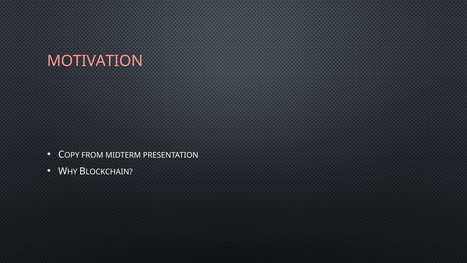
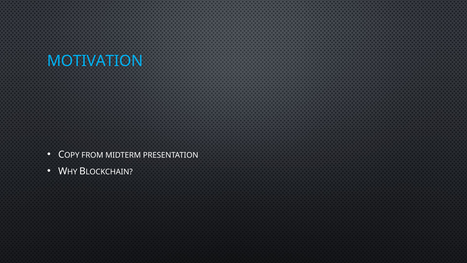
MOTIVATION colour: pink -> light blue
